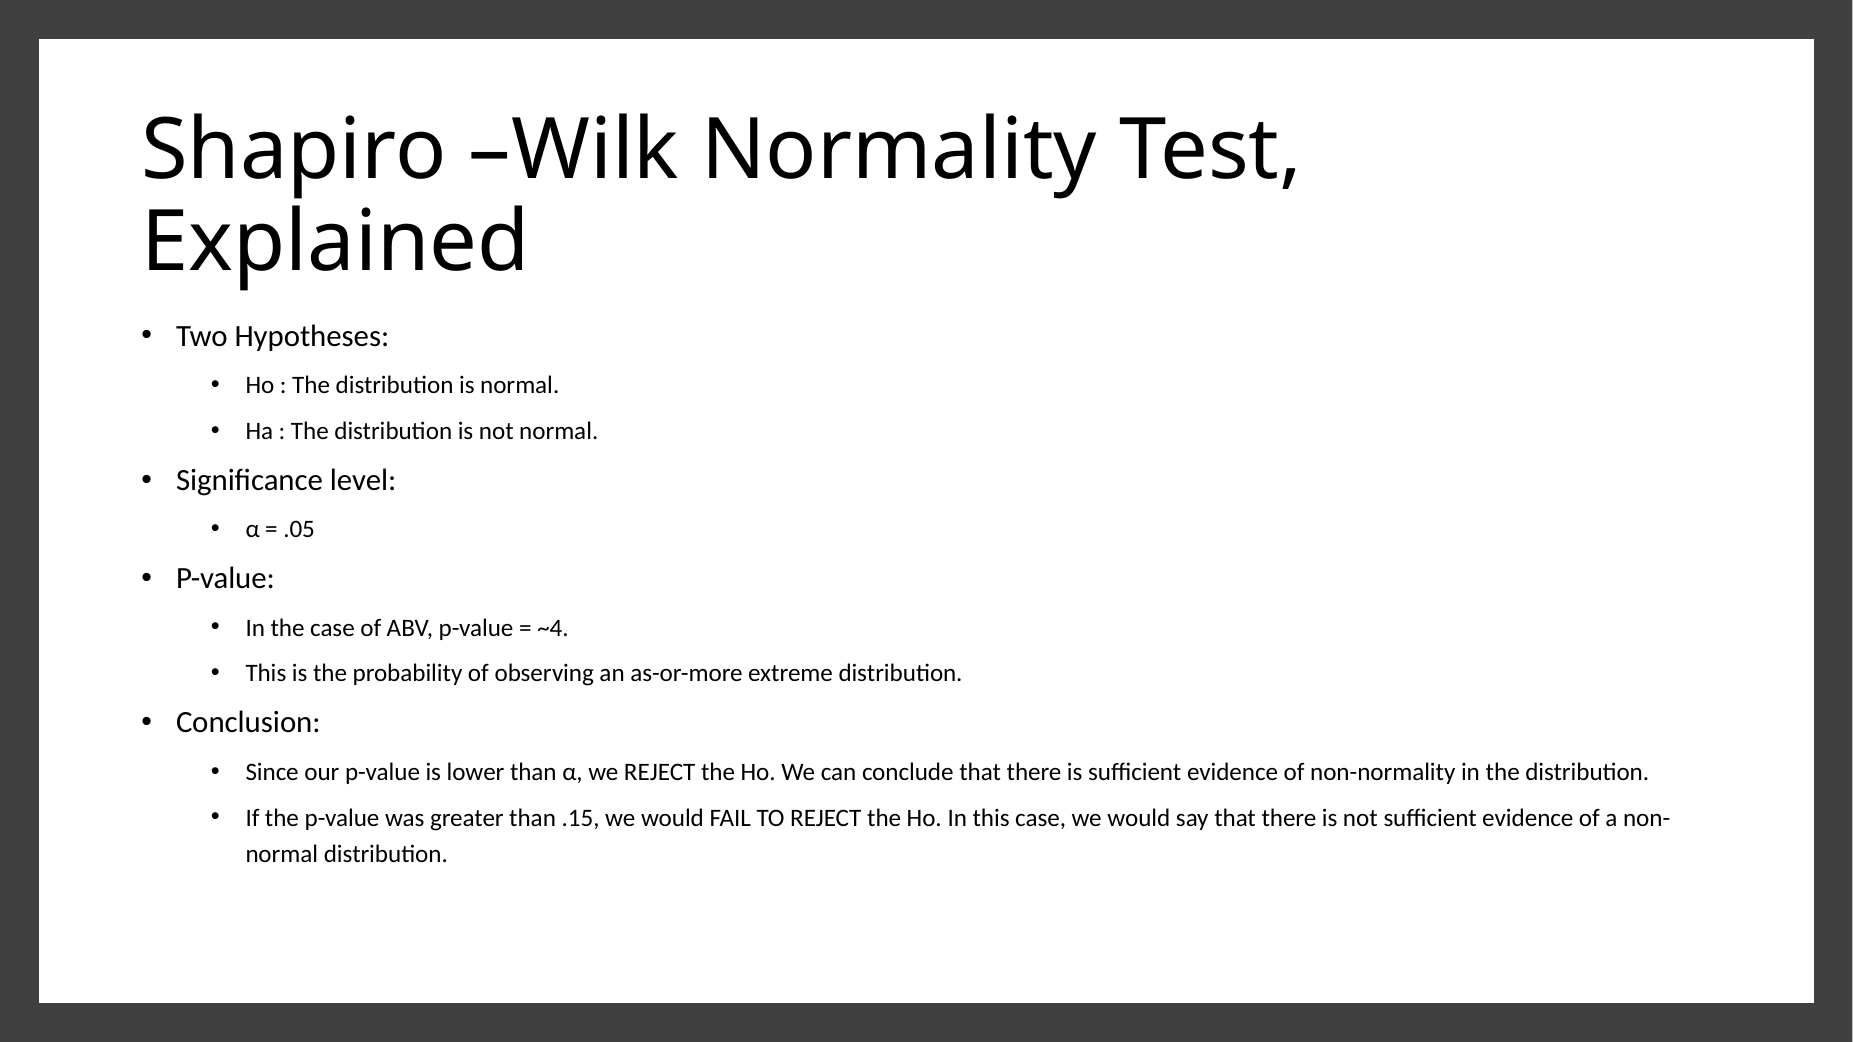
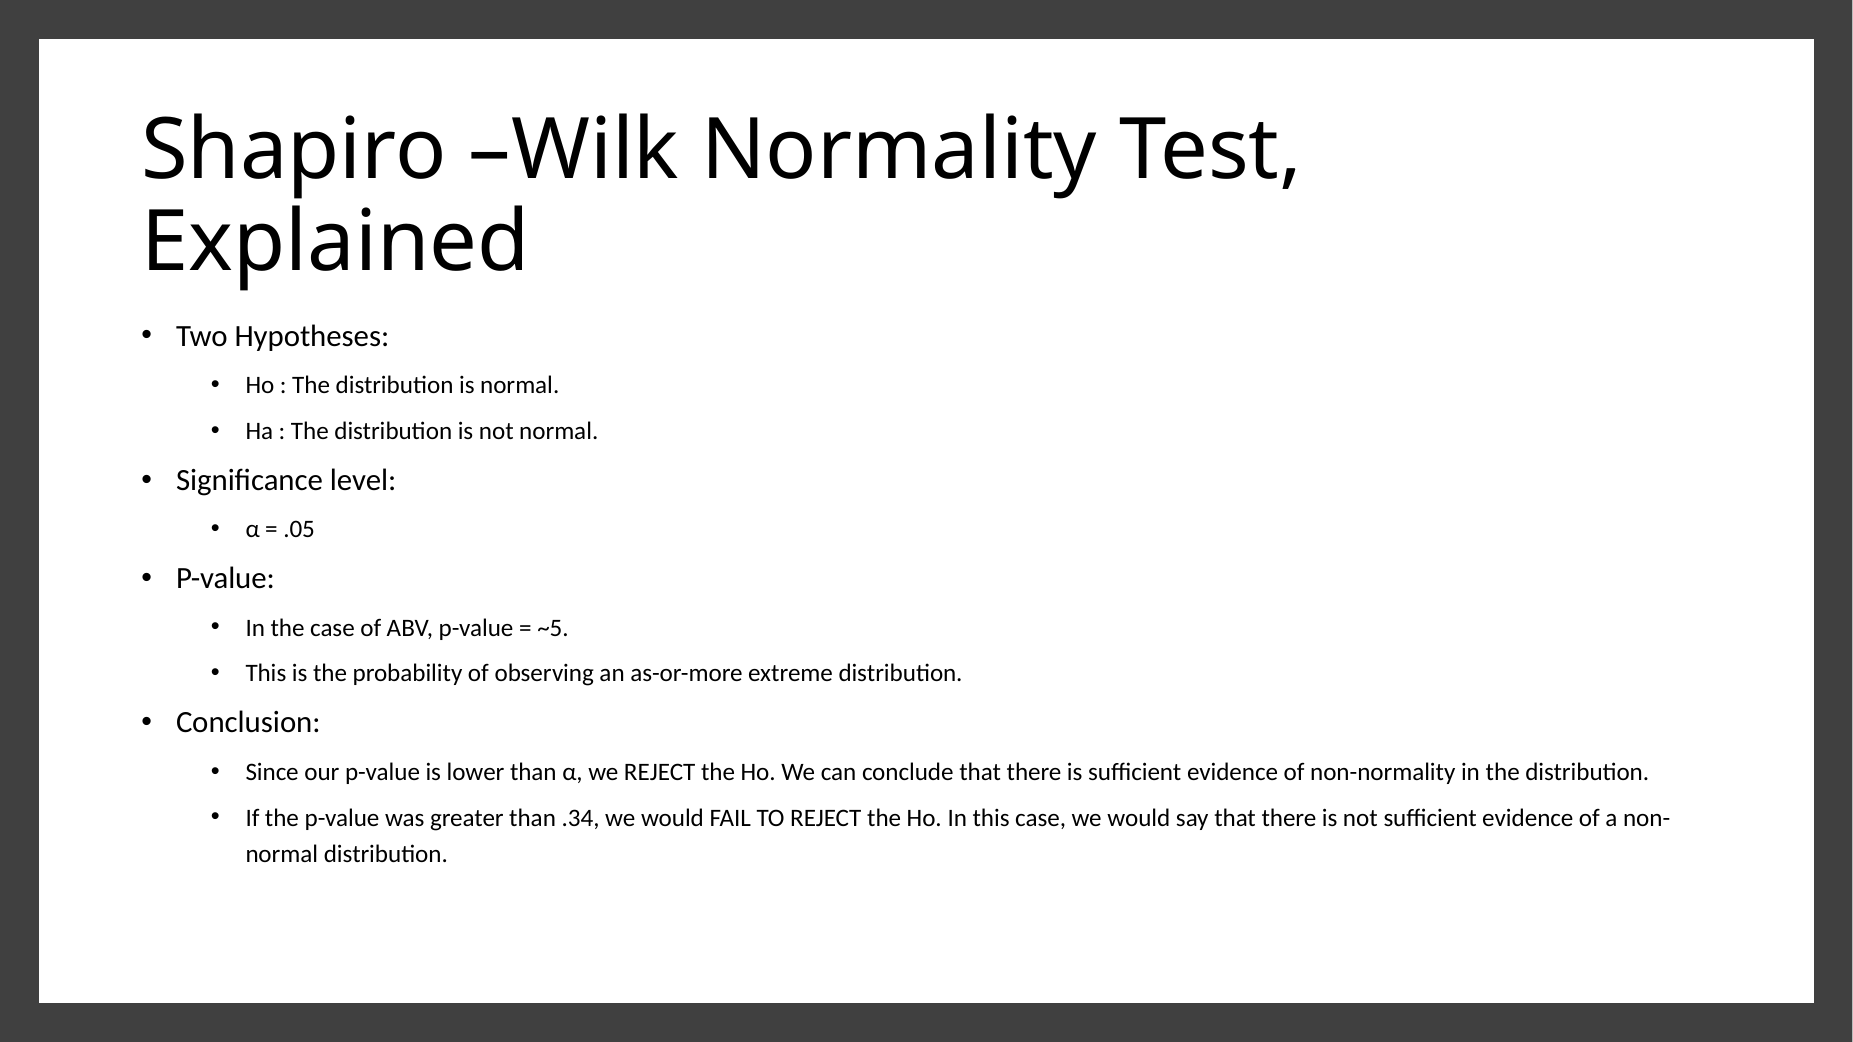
~4: ~4 -> ~5
.15: .15 -> .34
